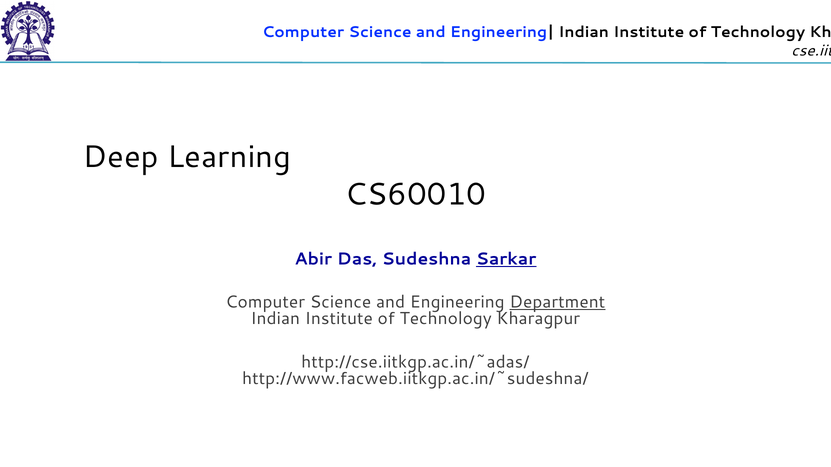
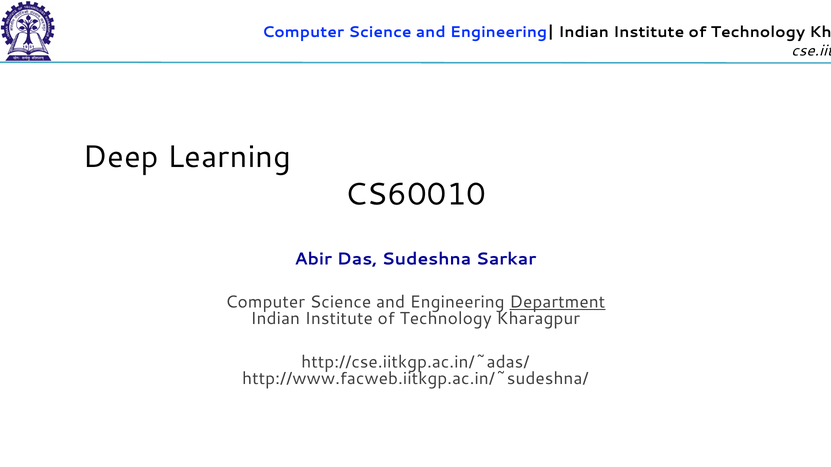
Sarkar underline: present -> none
